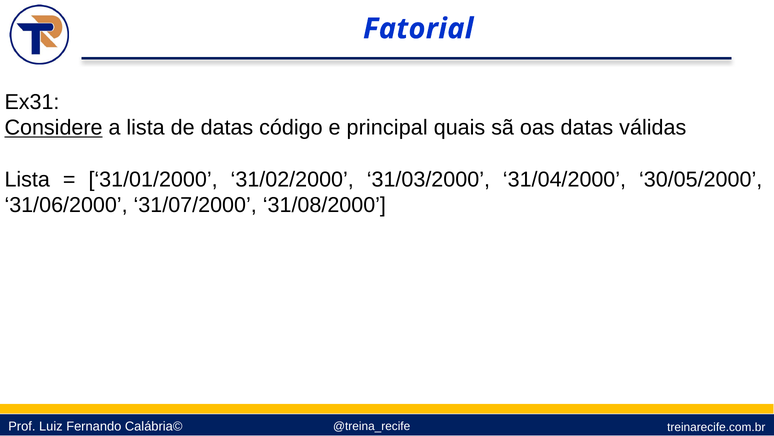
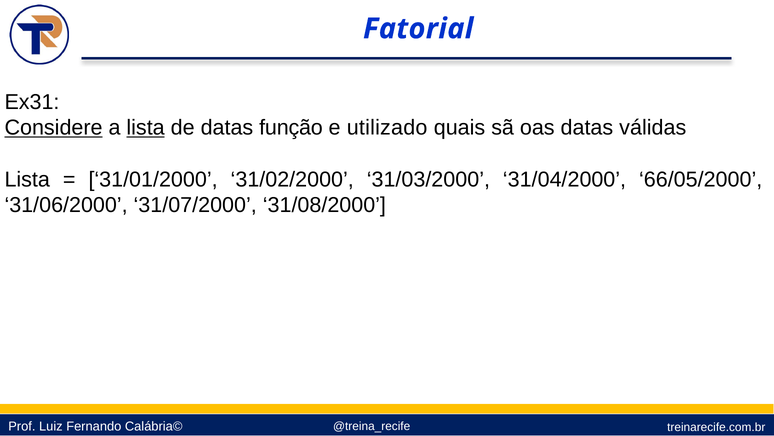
lista at (146, 128) underline: none -> present
código: código -> função
principal: principal -> utilizado
30/05/2000: 30/05/2000 -> 66/05/2000
